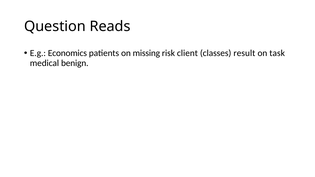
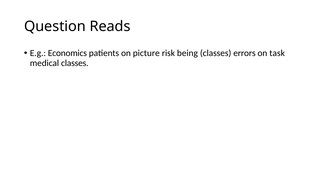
missing: missing -> picture
client: client -> being
result: result -> errors
medical benign: benign -> classes
